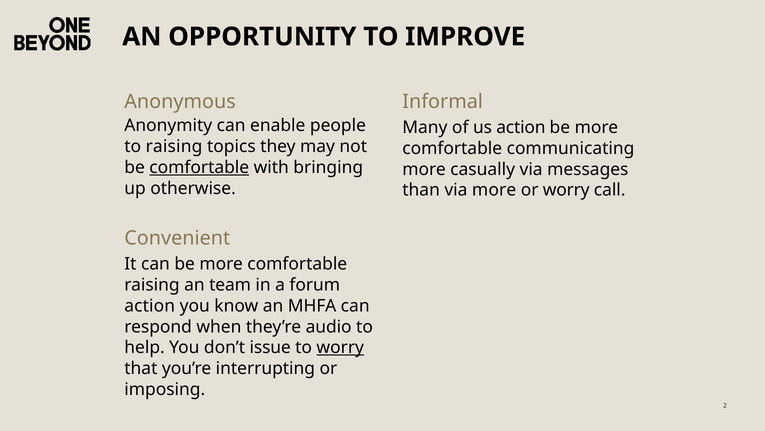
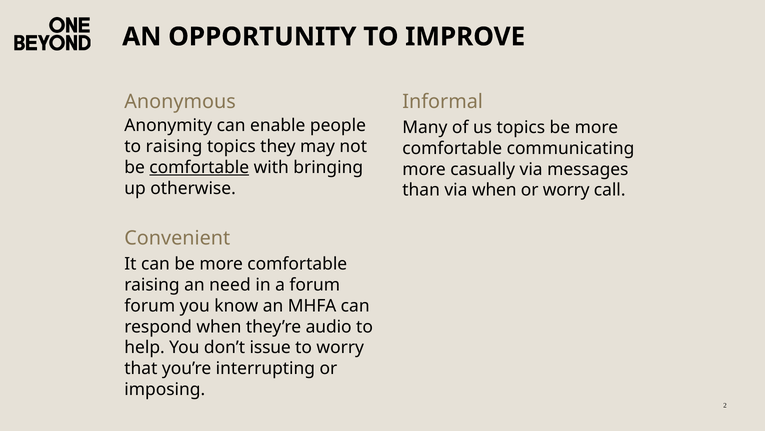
us action: action -> topics
via more: more -> when
team: team -> need
action at (150, 305): action -> forum
worry at (340, 347) underline: present -> none
